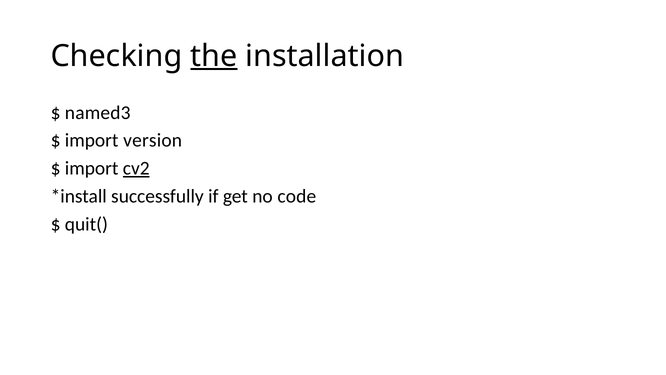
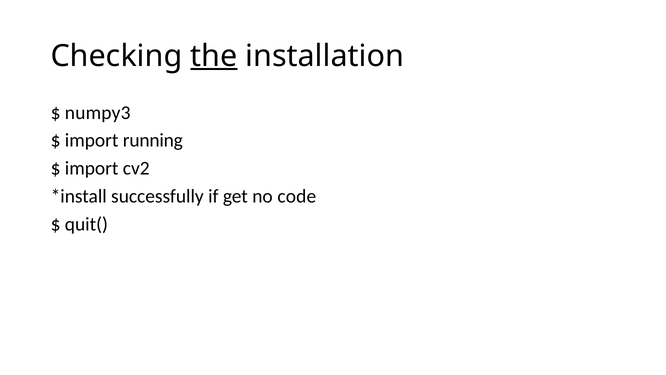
named3: named3 -> numpy3
version: version -> running
cv2 underline: present -> none
